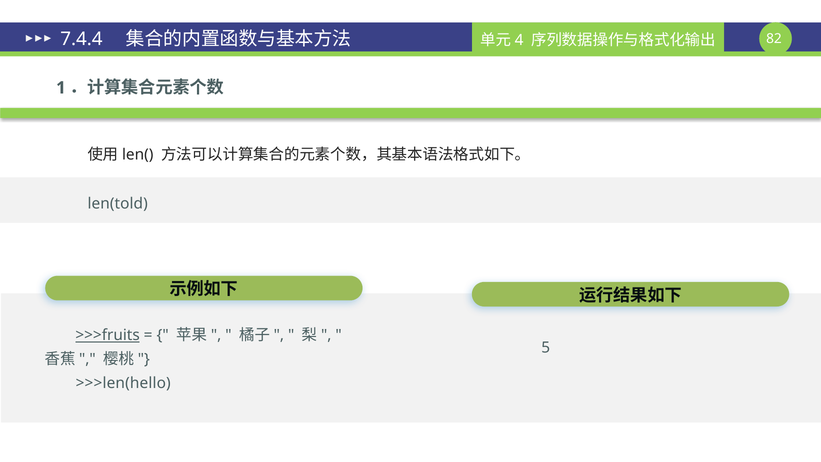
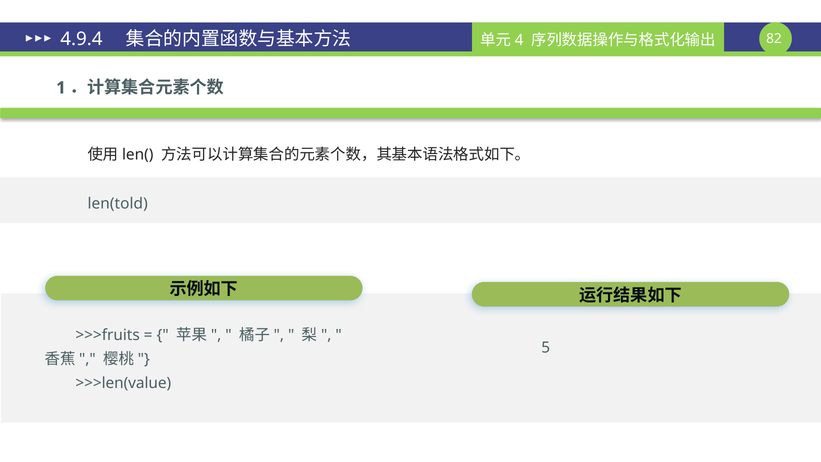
7.4.4: 7.4.4 -> 4.9.4
>>>fruits underline: present -> none
>>>len(hello: >>>len(hello -> >>>len(value
